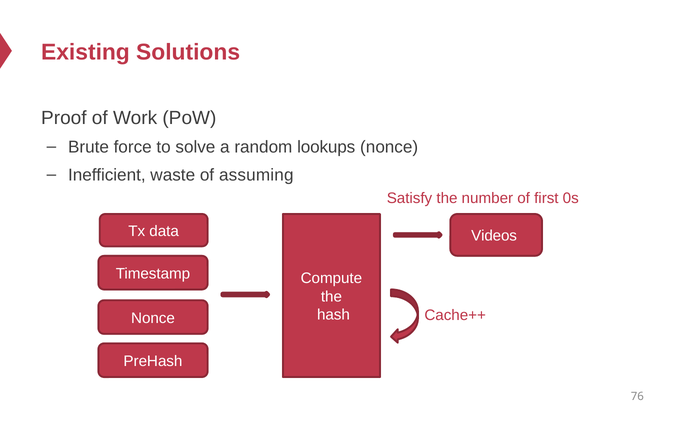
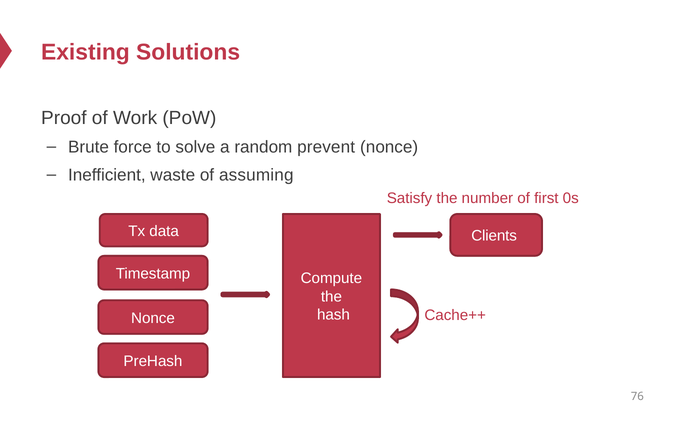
lookups: lookups -> prevent
Videos: Videos -> Clients
